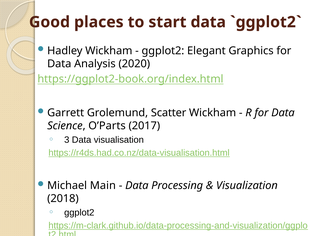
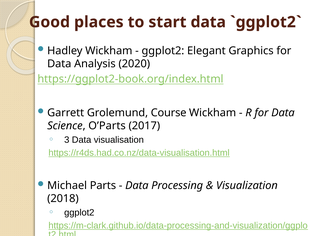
Scatter: Scatter -> Course
Main: Main -> Parts
